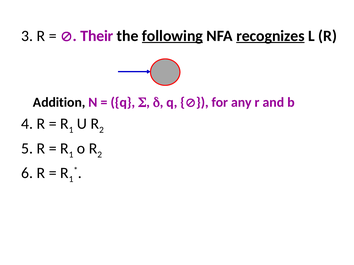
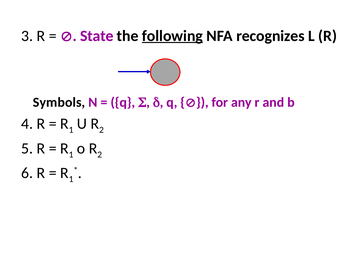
Their: Their -> State
recognizes underline: present -> none
Addition: Addition -> Symbols
